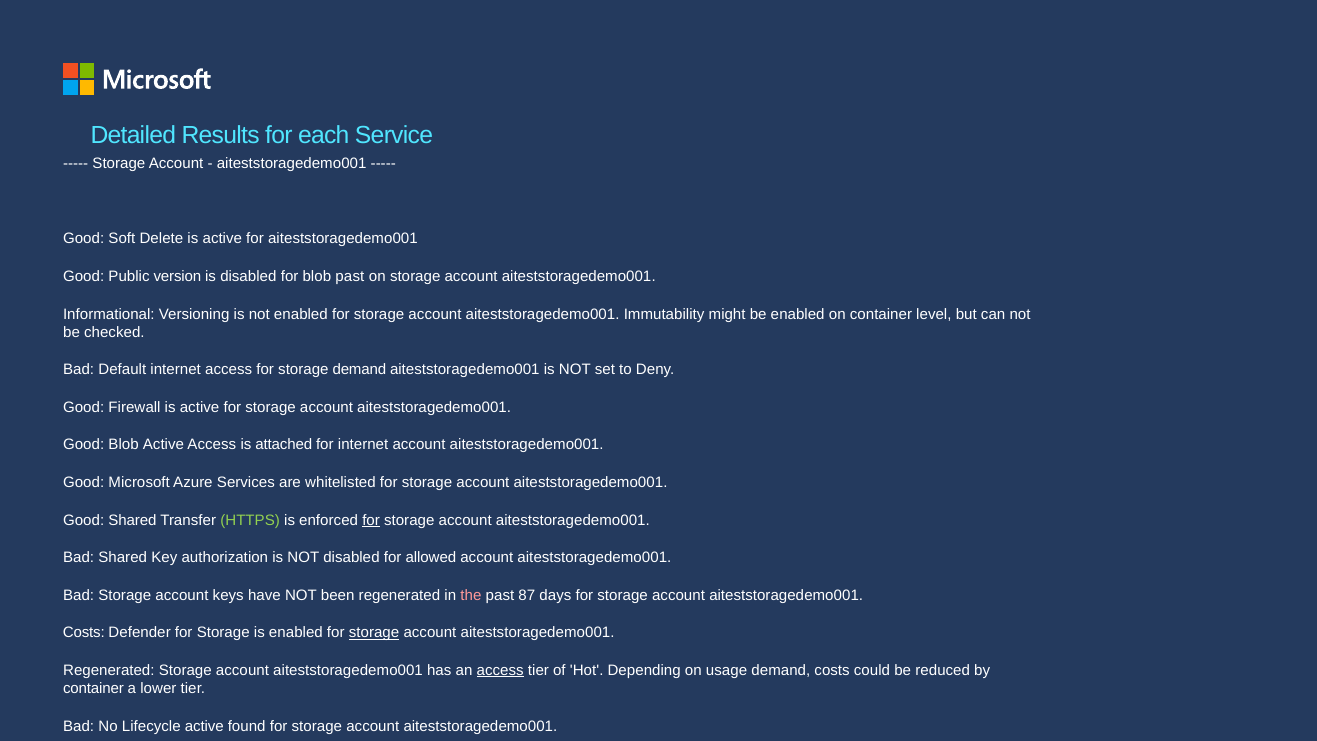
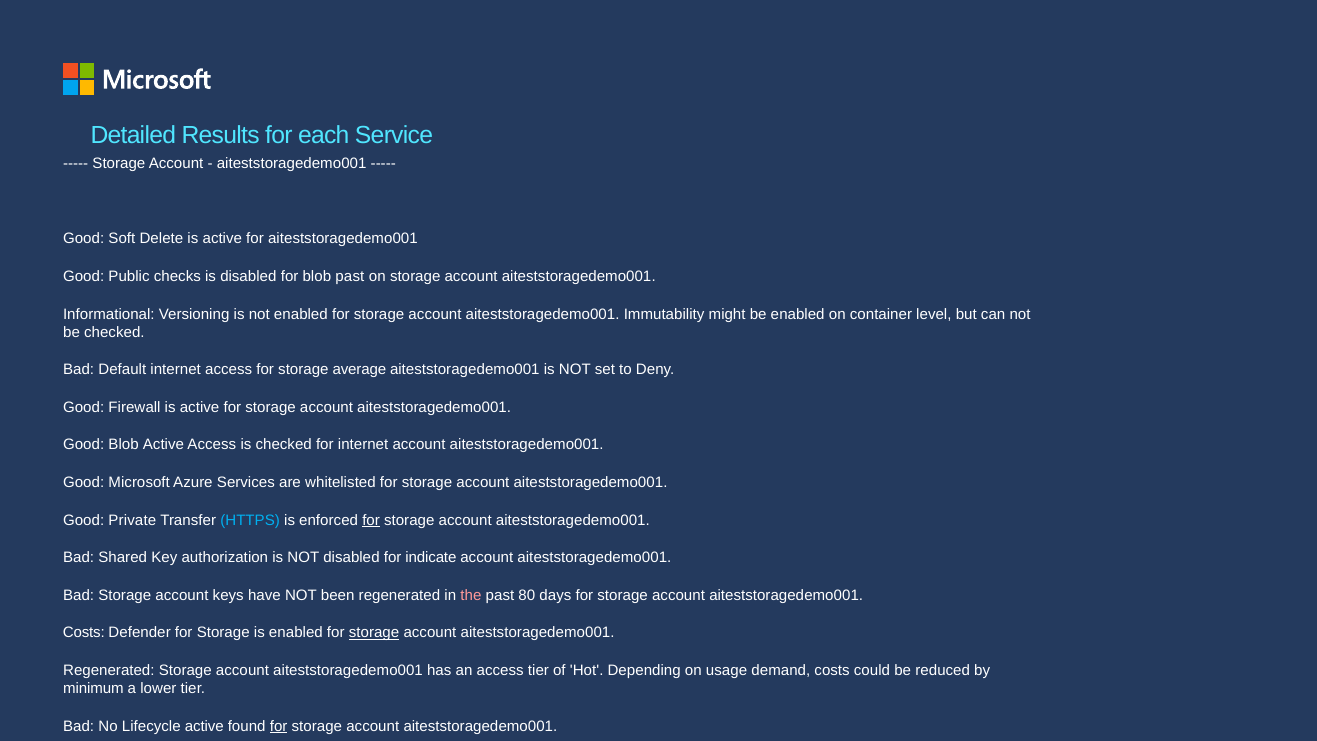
Public version: version -> checks
storage demand: demand -> average
Access is attached: attached -> checked
Good Shared: Shared -> Private
HTTPS colour: light green -> light blue
for allowed: allowed -> indicate
87: 87 -> 80
access at (500, 670) underline: present -> none
container at (93, 688): container -> minimum
for at (279, 726) underline: none -> present
